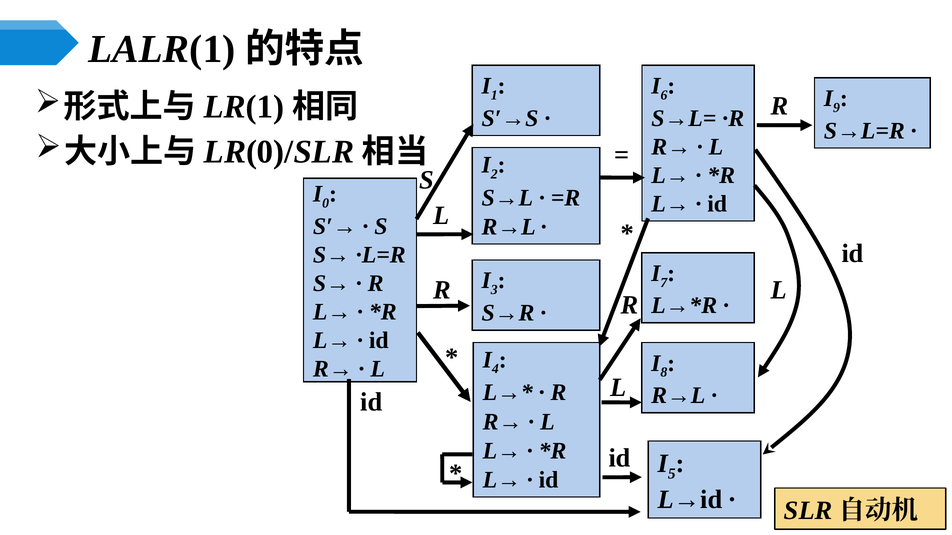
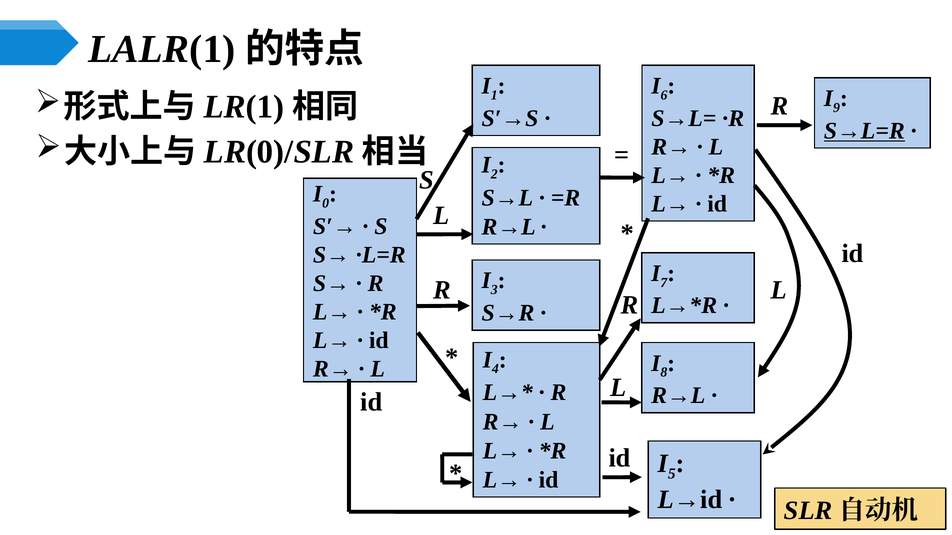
S→L=R underline: none -> present
